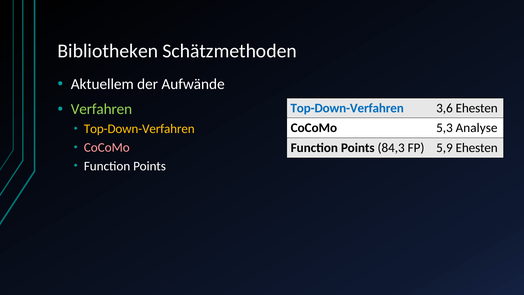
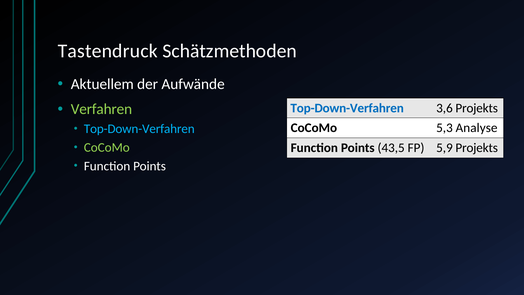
Bibliotheken: Bibliotheken -> Tastendruck
3,6 Ehesten: Ehesten -> Projekts
Top-Down-Verfahren at (139, 129) colour: yellow -> light blue
CoCoMo at (107, 147) colour: pink -> light green
84,3: 84,3 -> 43,5
5,9 Ehesten: Ehesten -> Projekts
